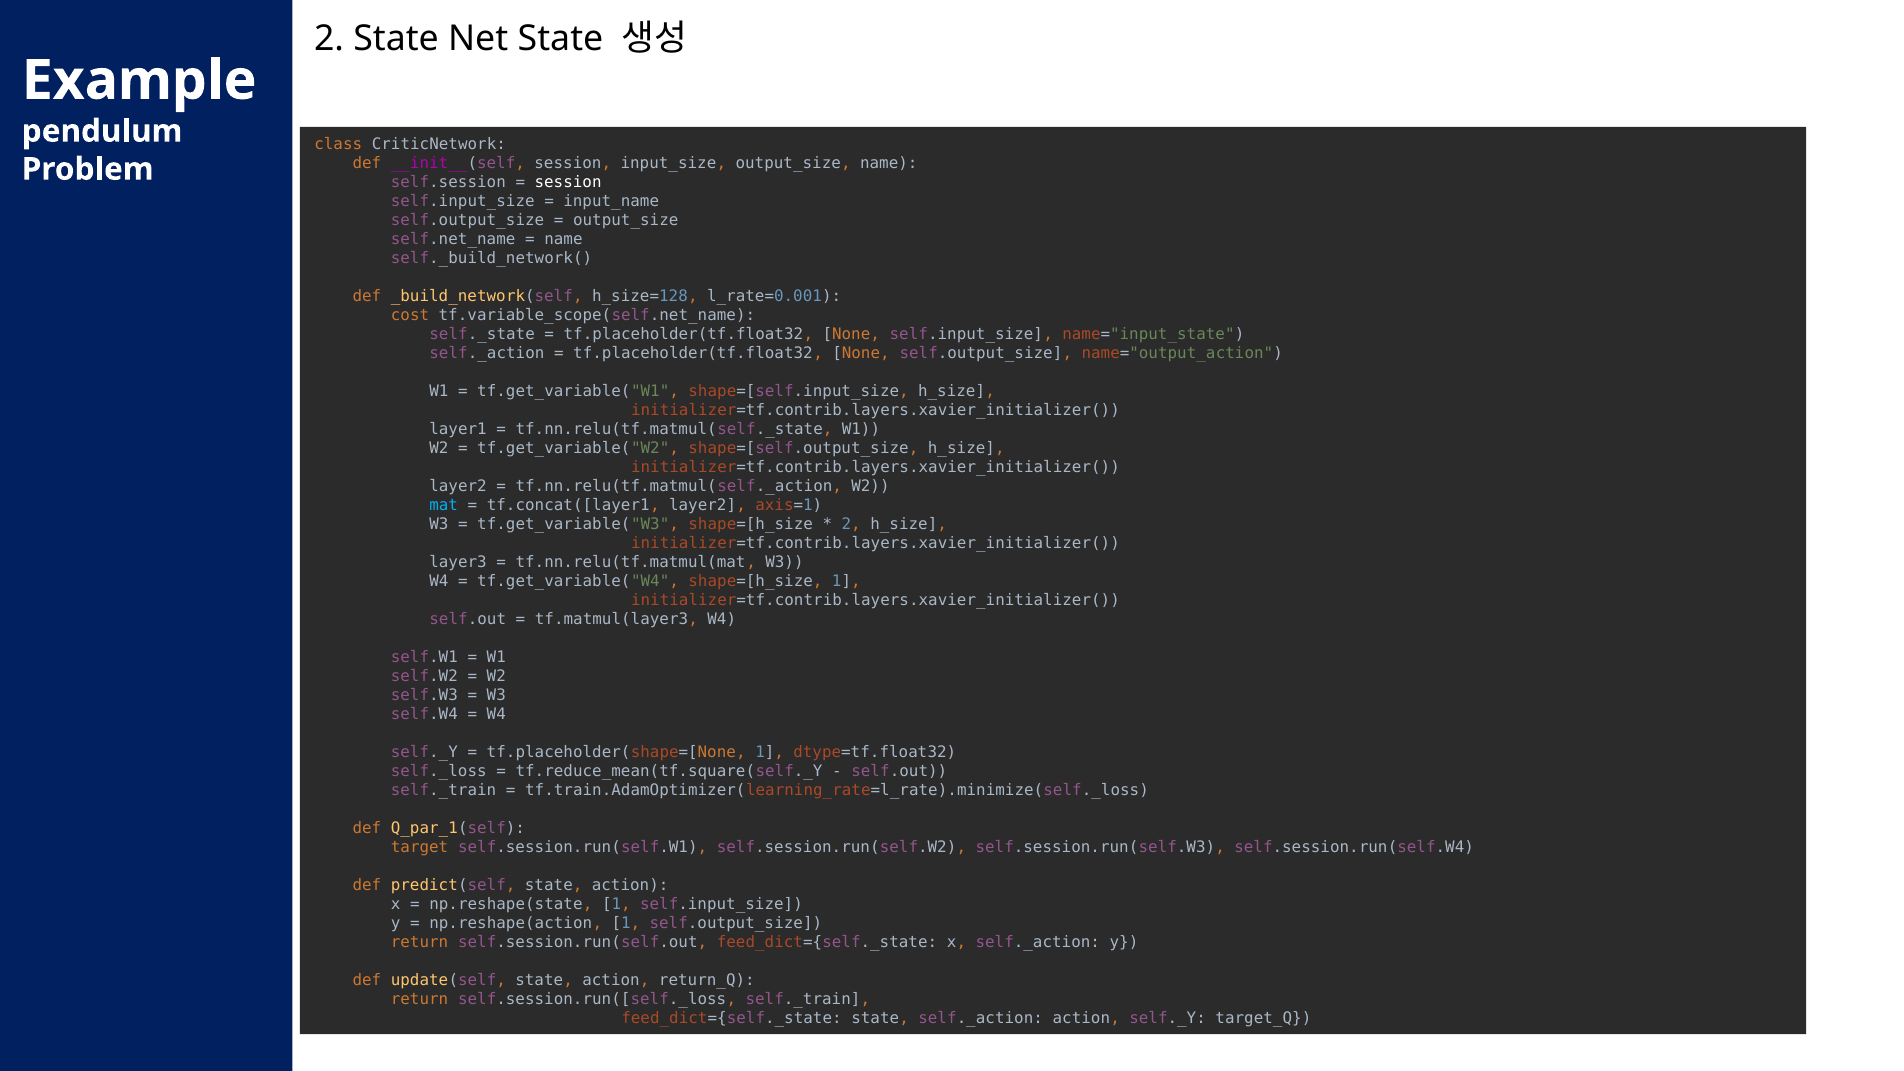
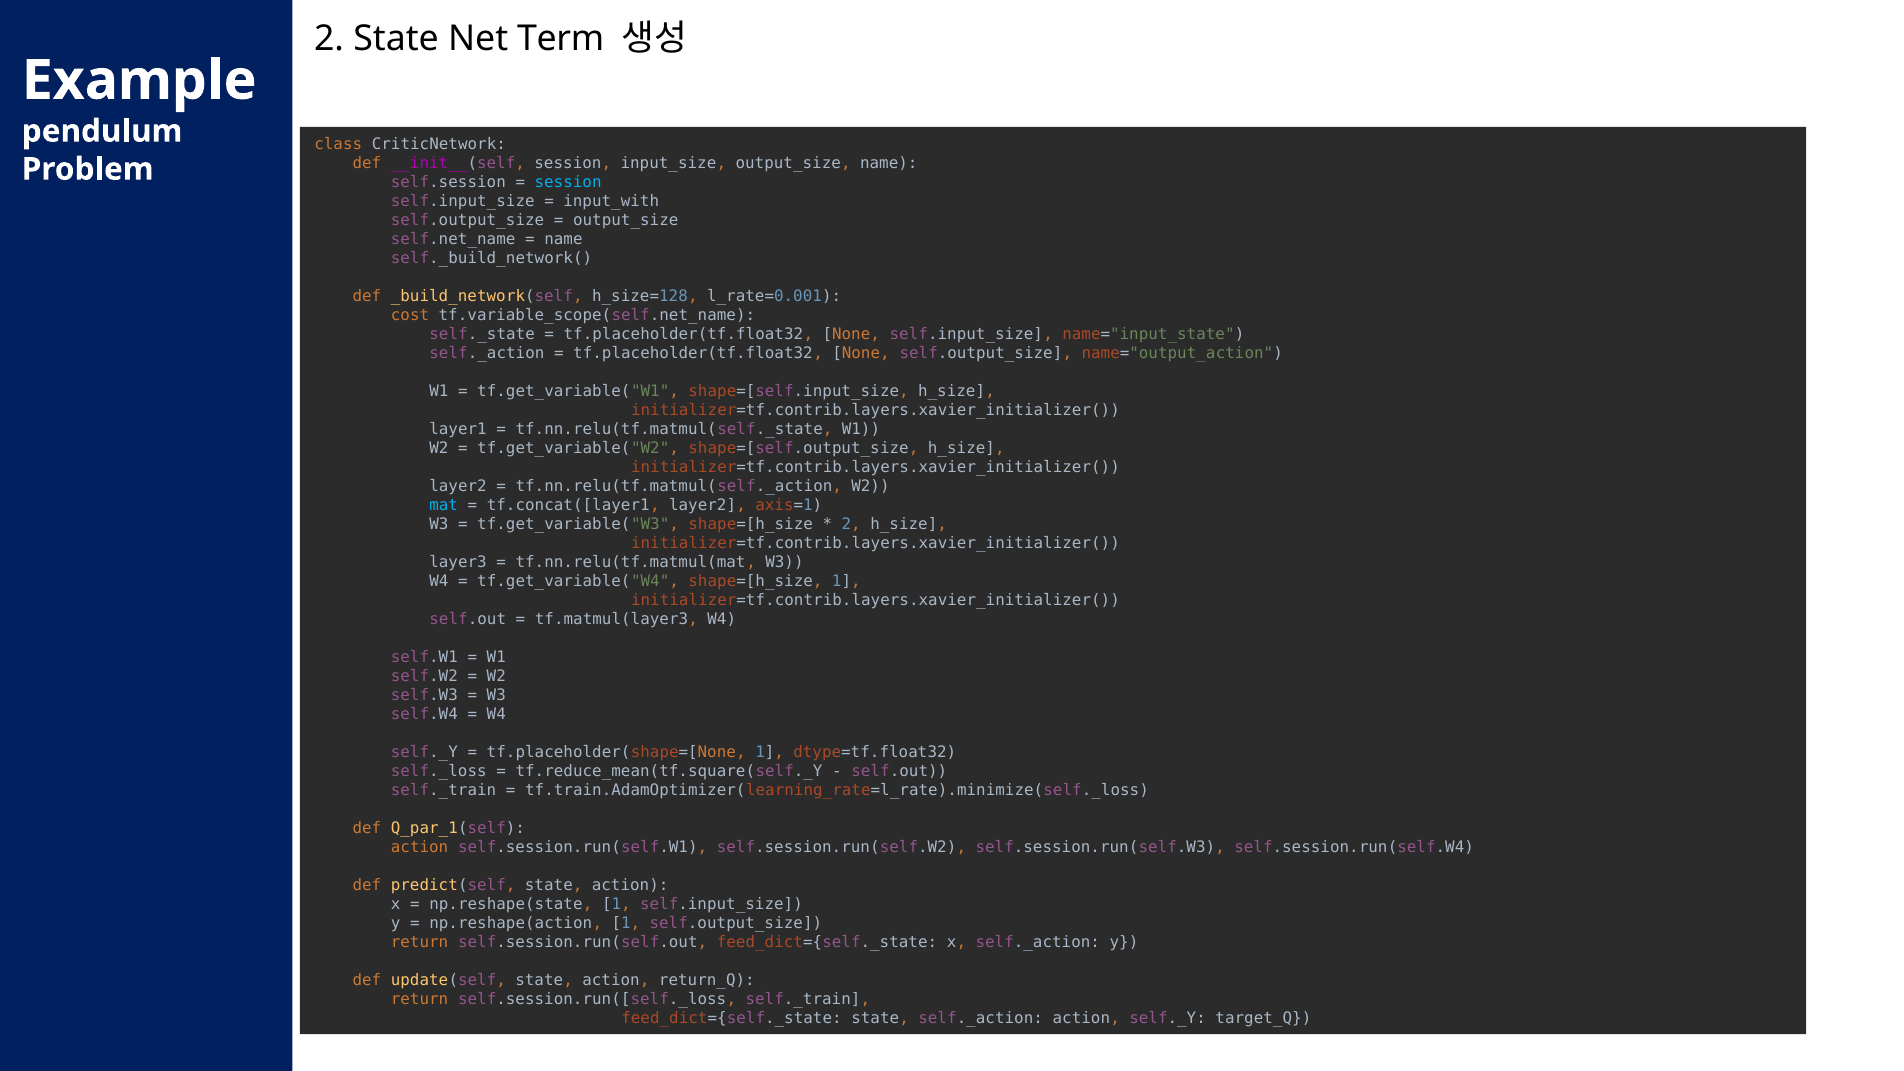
Net State: State -> Term
session at (568, 183) colour: white -> light blue
input_name: input_name -> input_with
target at (420, 848): target -> action
